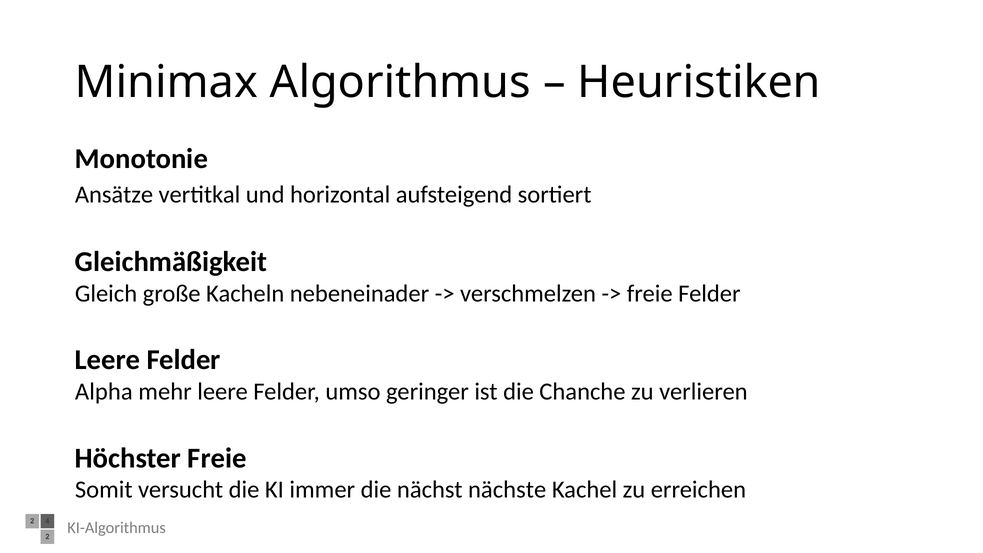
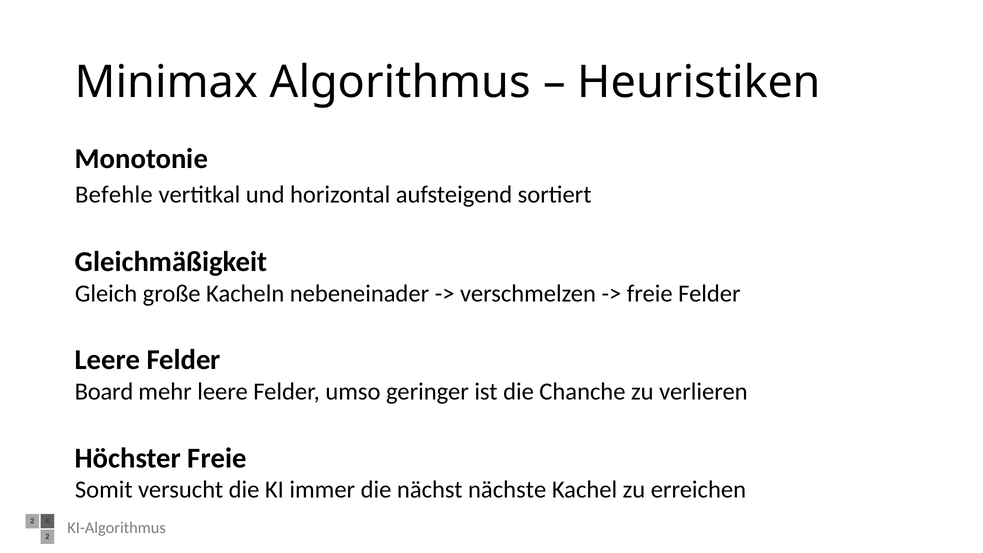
Ansätze: Ansätze -> Befehle
Alpha: Alpha -> Board
